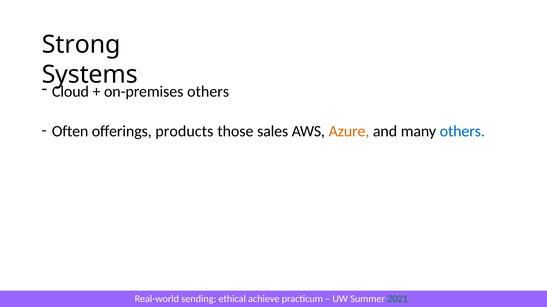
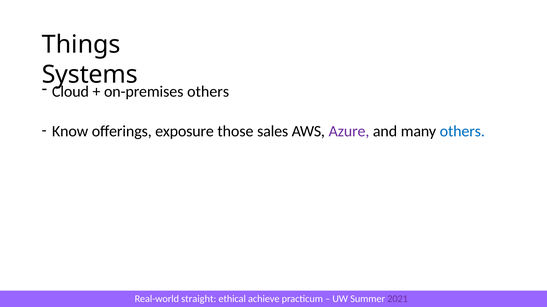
Strong: Strong -> Things
Often: Often -> Know
products: products -> exposure
Azure colour: orange -> purple
sending: sending -> straight
2021 colour: green -> purple
